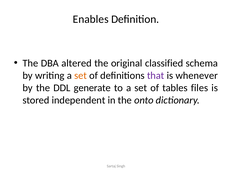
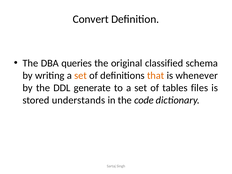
Enables: Enables -> Convert
altered: altered -> queries
that colour: purple -> orange
independent: independent -> understands
onto: onto -> code
